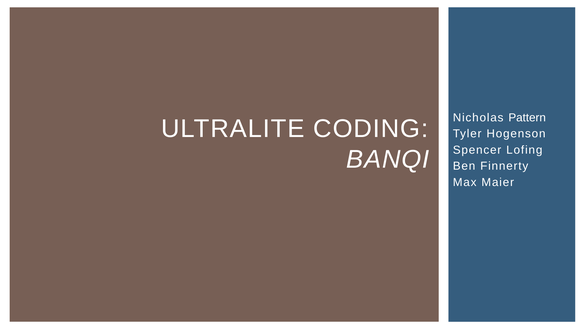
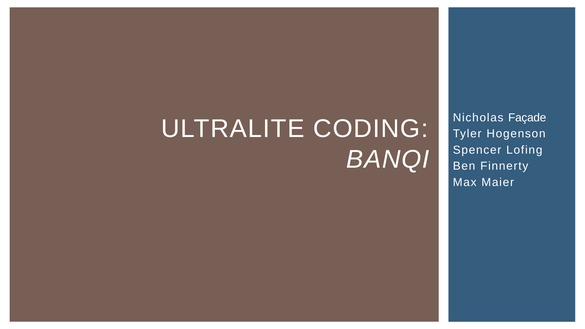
Pattern: Pattern -> Façade
